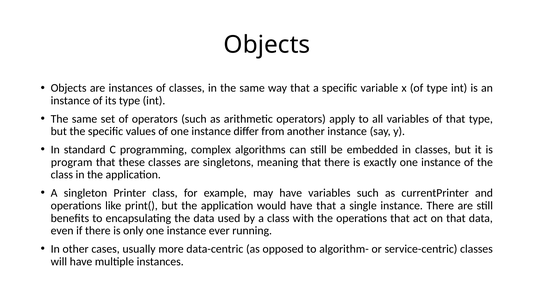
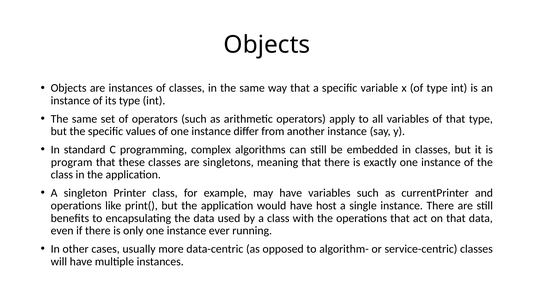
have that: that -> host
